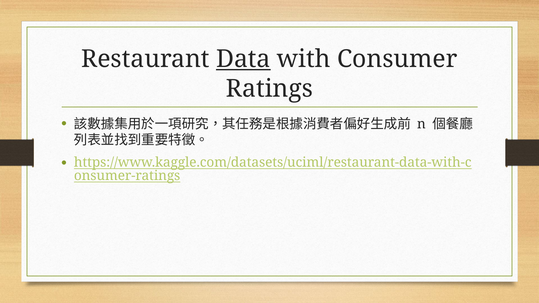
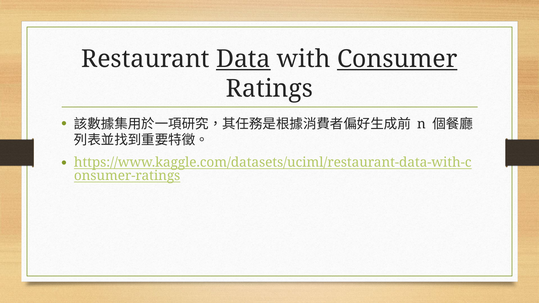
Consumer underline: none -> present
